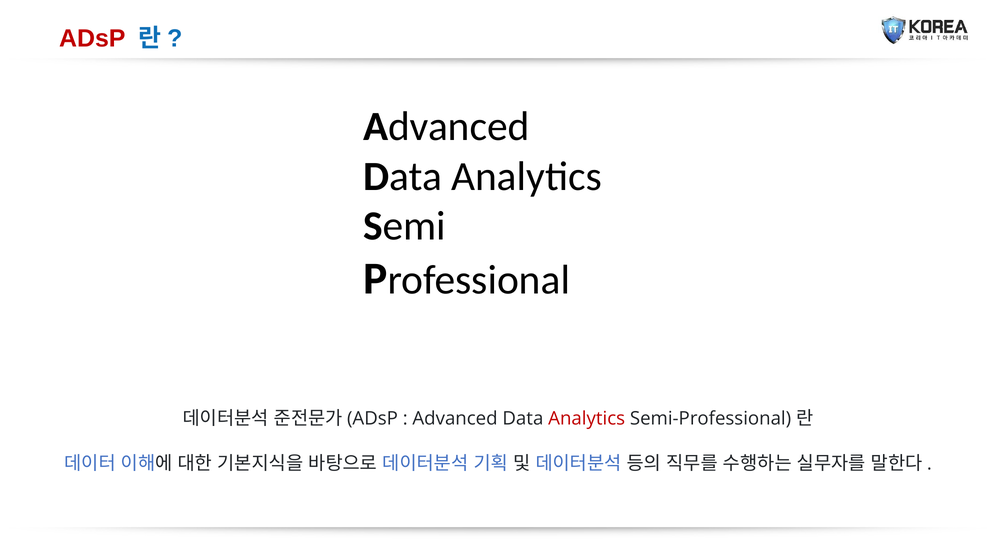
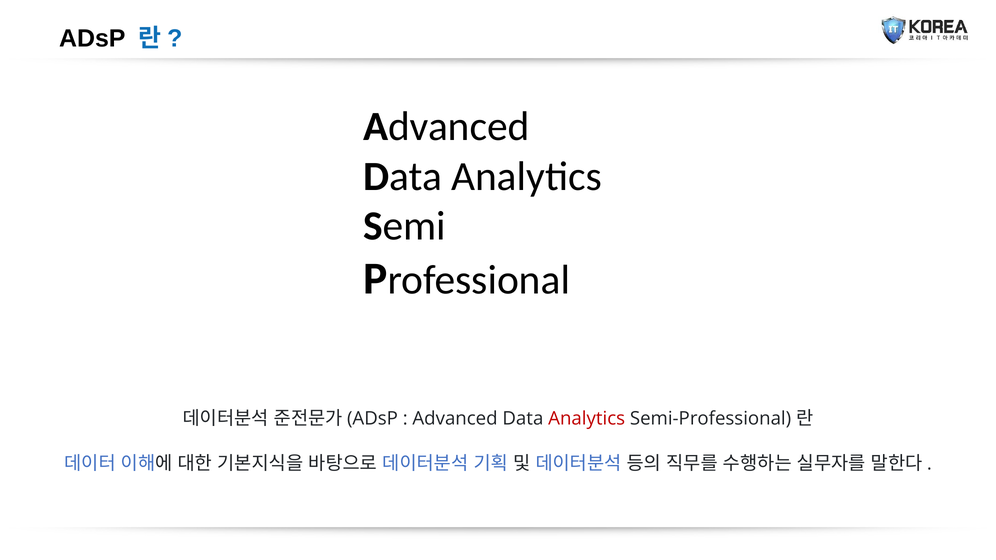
ADsP colour: red -> black
